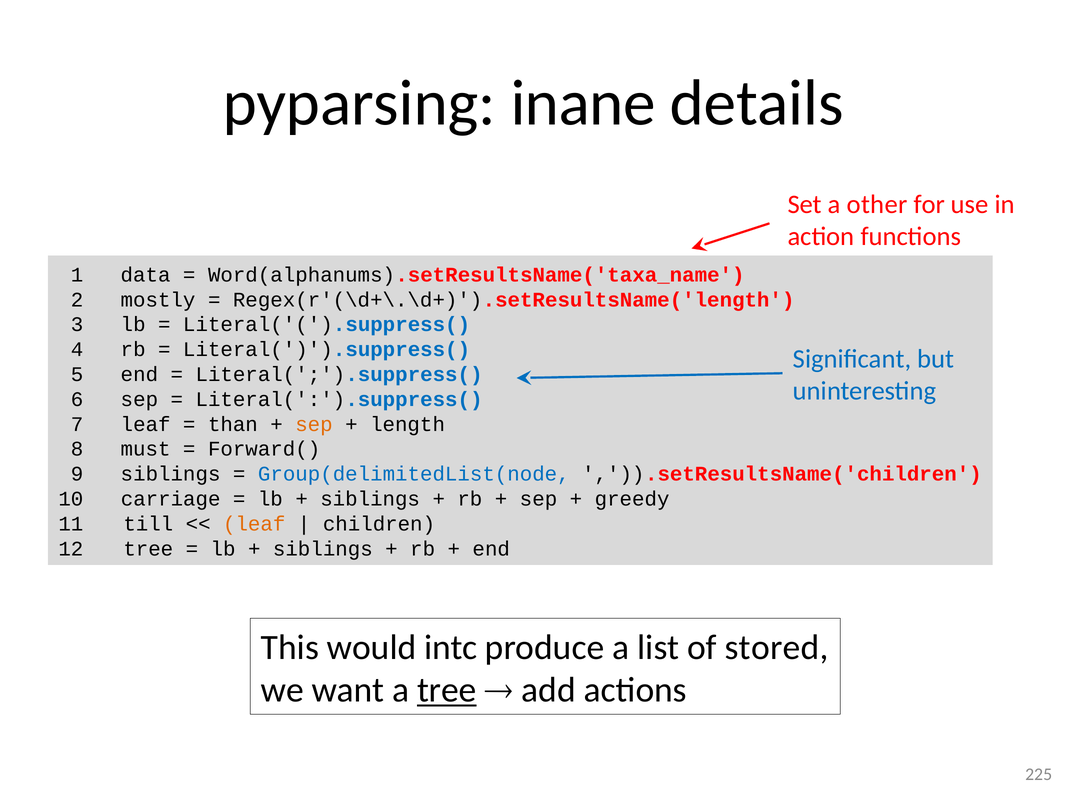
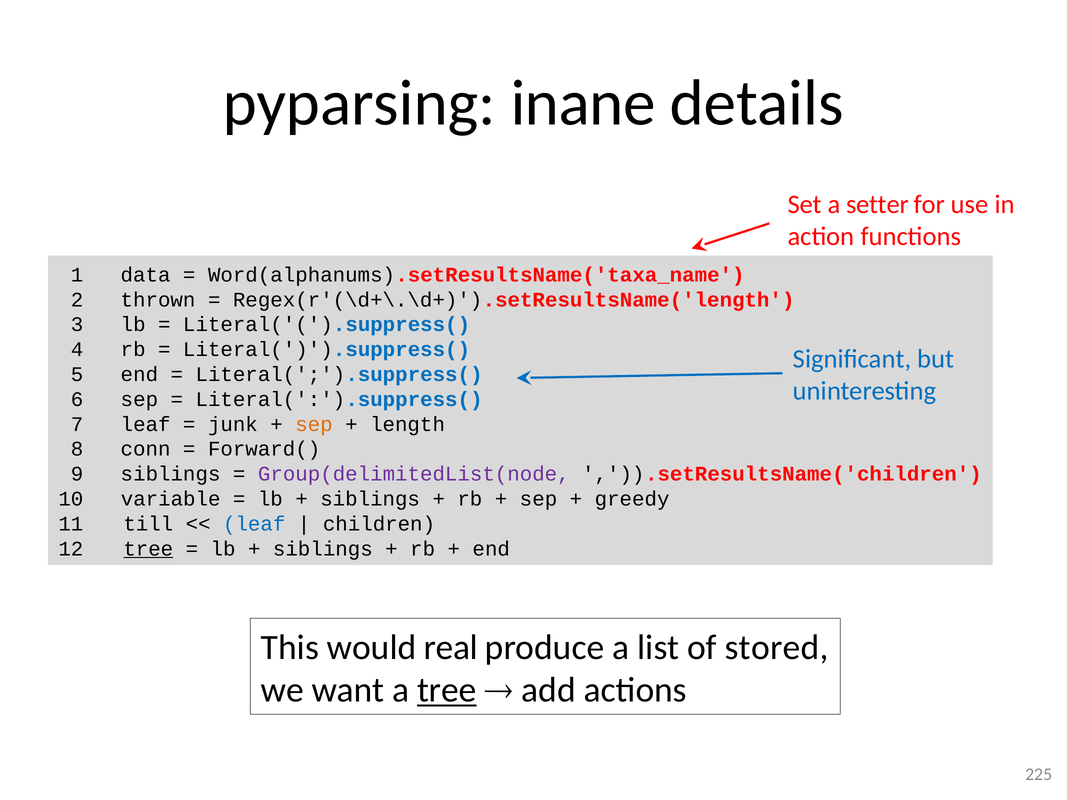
other: other -> setter
mostly: mostly -> thrown
than: than -> junk
must: must -> conn
Group(delimitedList(node colour: blue -> purple
carriage: carriage -> variable
leaf at (254, 524) colour: orange -> blue
tree at (148, 549) underline: none -> present
intc: intc -> real
